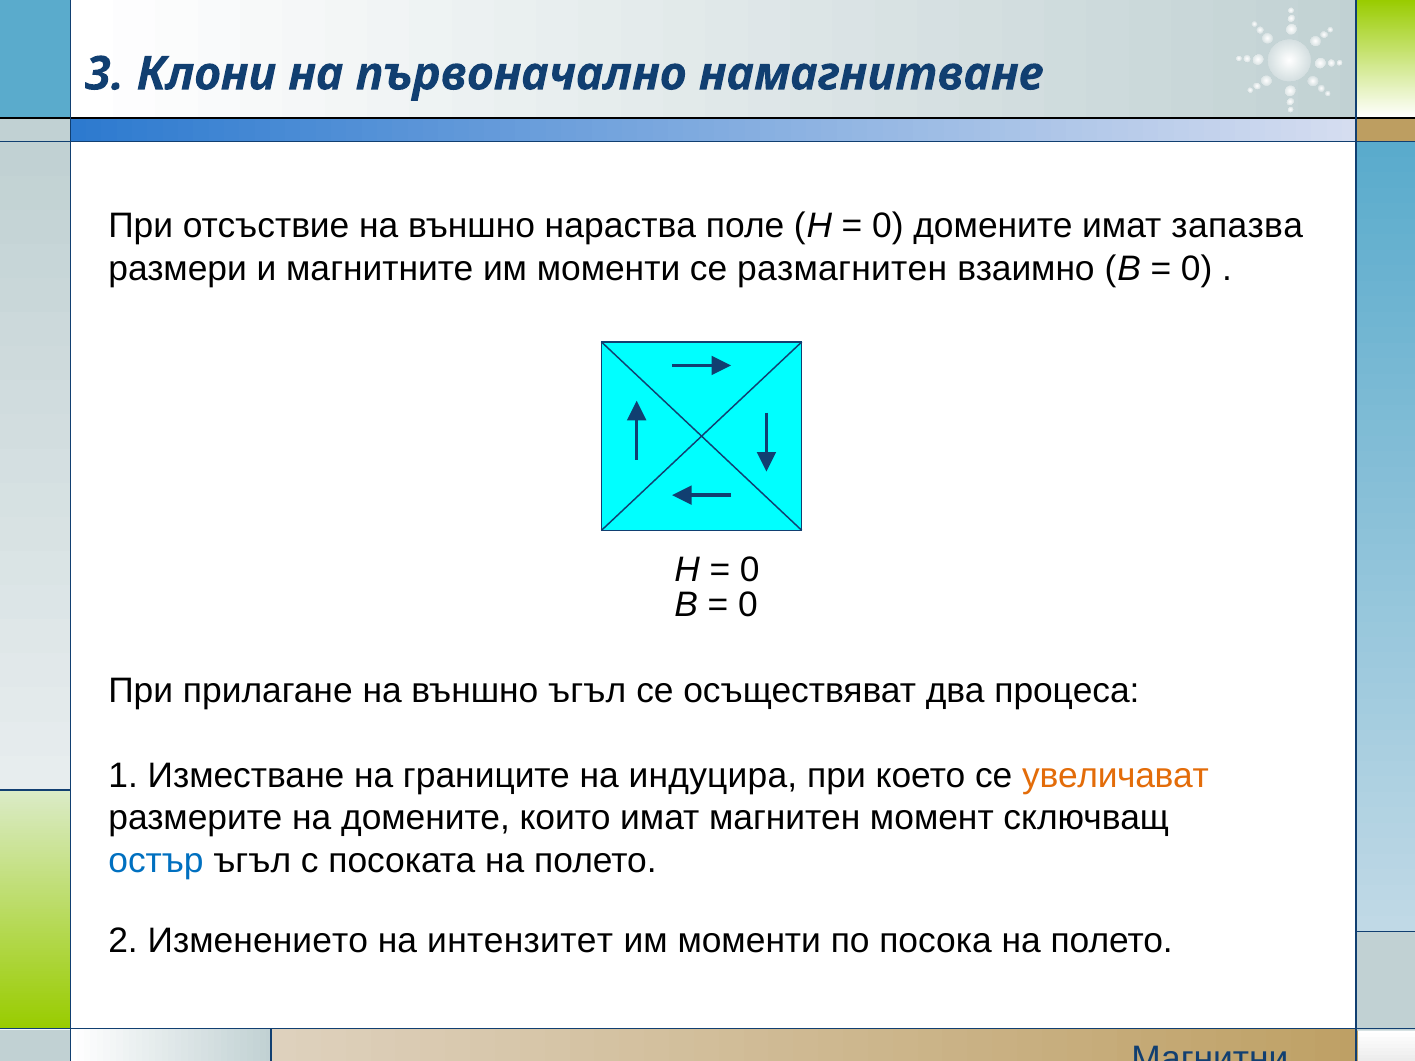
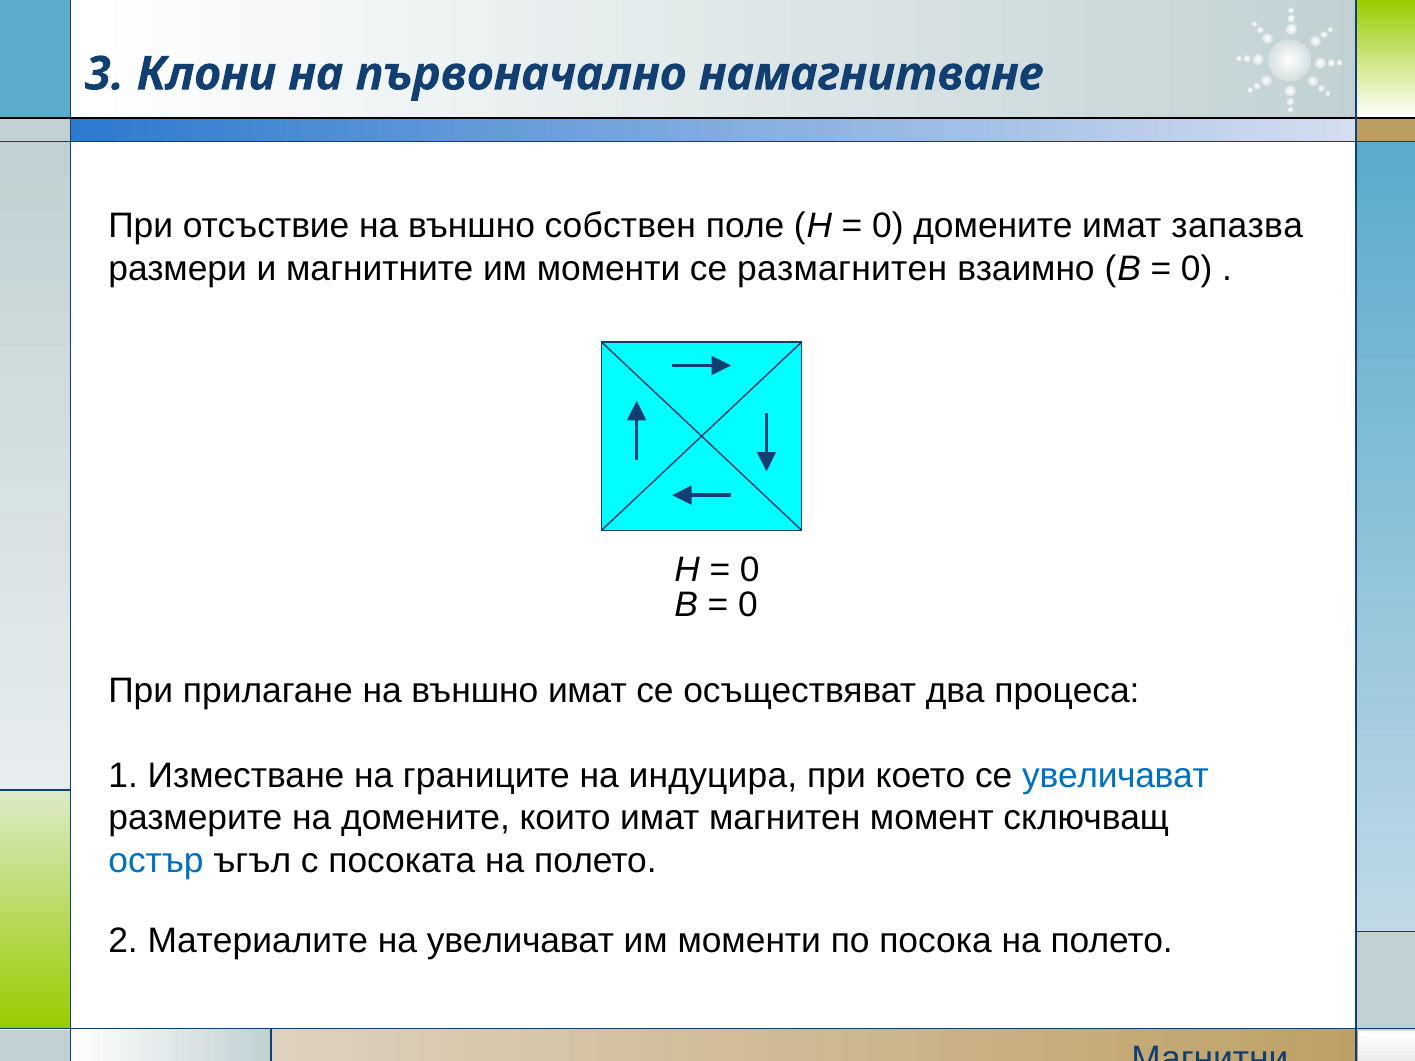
нараства: нараства -> собствен
външно ъгъл: ъгъл -> имат
увеличават at (1115, 776) colour: orange -> blue
Изменението: Изменението -> Материалите
на интензитет: интензитет -> увеличават
